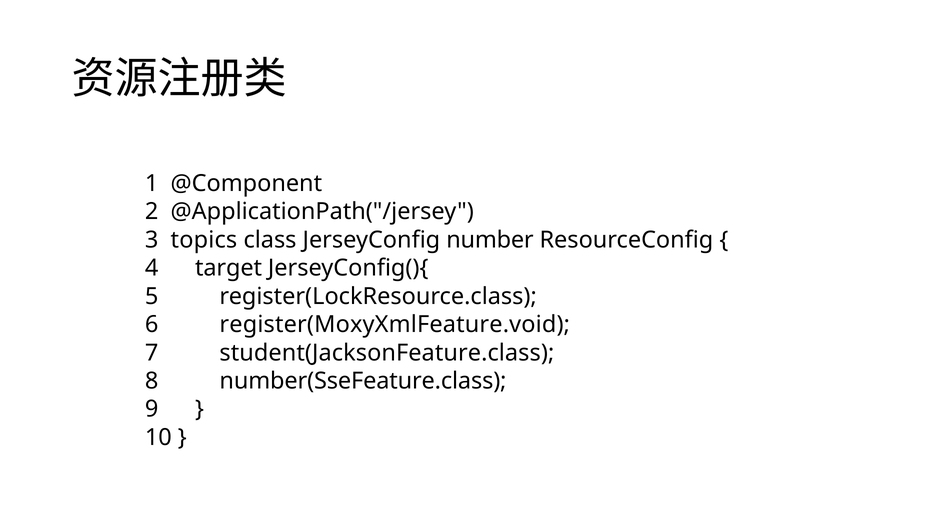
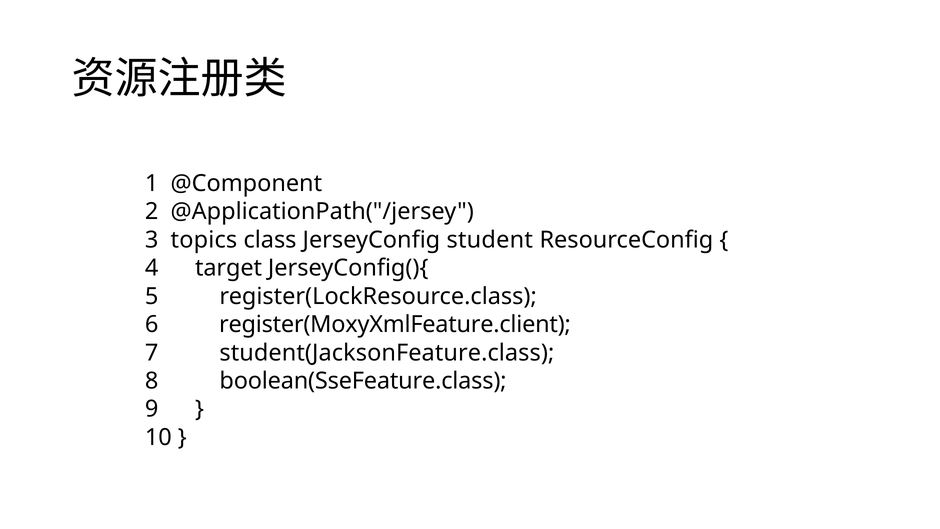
number: number -> student
register(MoxyXmlFeature.void: register(MoxyXmlFeature.void -> register(MoxyXmlFeature.client
number(SseFeature.class: number(SseFeature.class -> boolean(SseFeature.class
